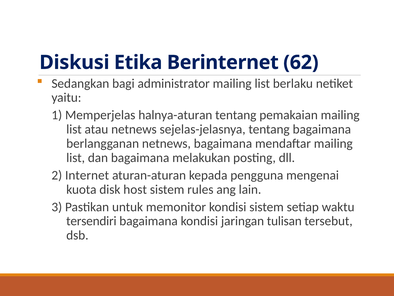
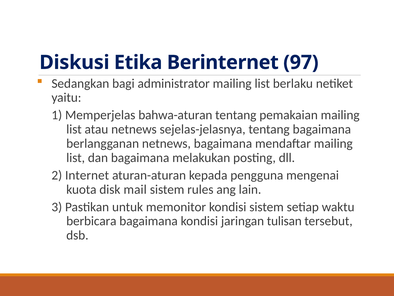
62: 62 -> 97
halnya-aturan: halnya-aturan -> bahwa-aturan
host: host -> mail
tersendiri: tersendiri -> berbicara
